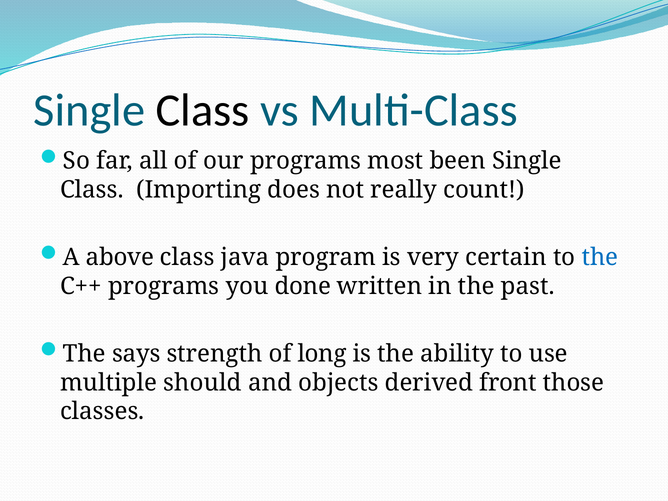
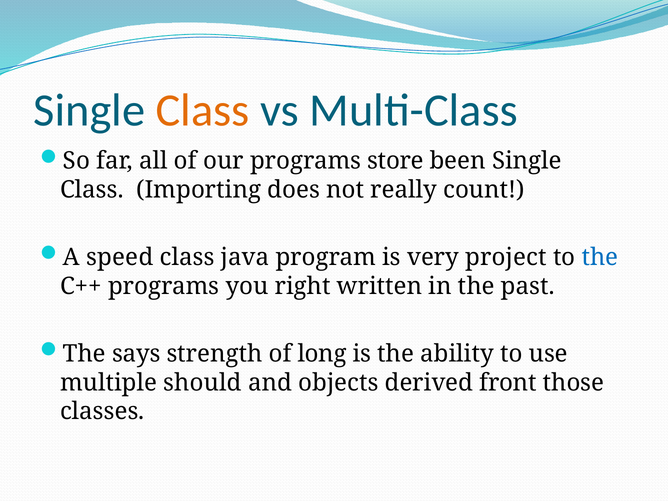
Class at (203, 110) colour: black -> orange
most: most -> store
above: above -> speed
certain: certain -> project
done: done -> right
